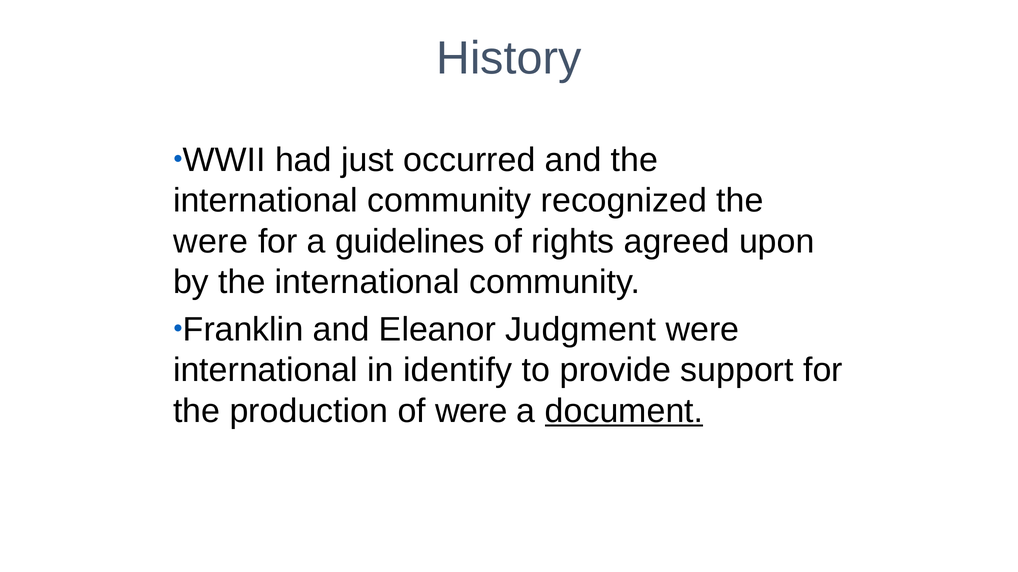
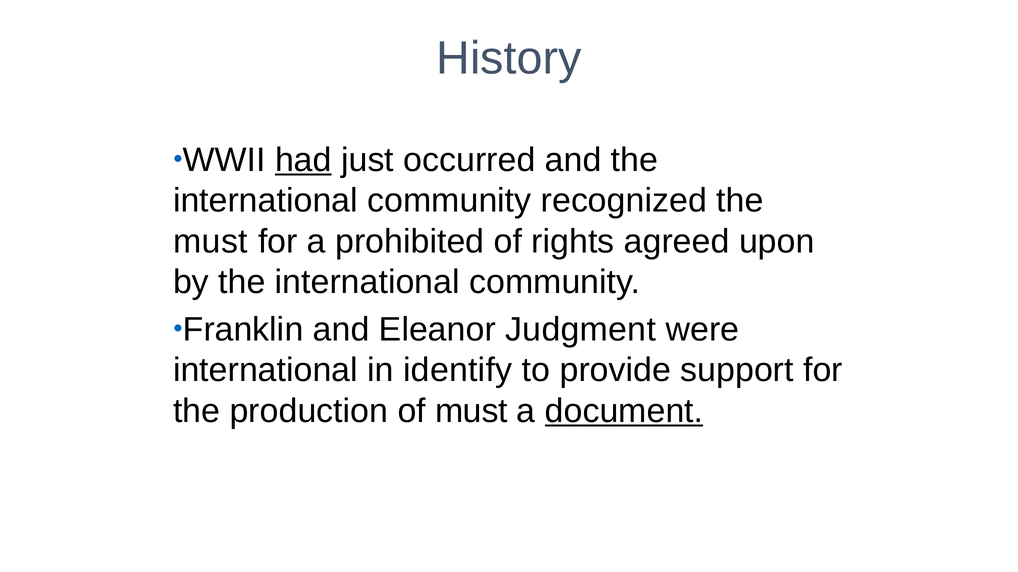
had underline: none -> present
were at (211, 242): were -> must
guidelines: guidelines -> prohibited
of were: were -> must
